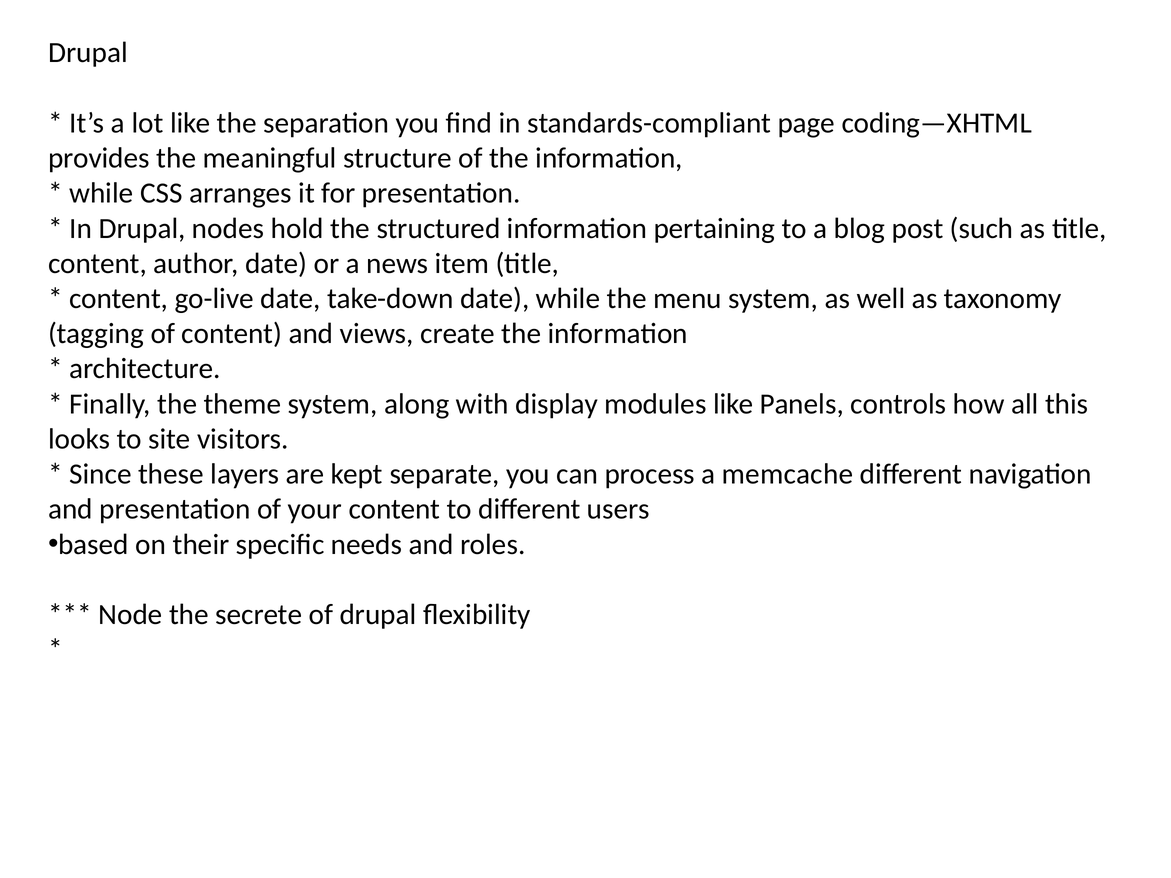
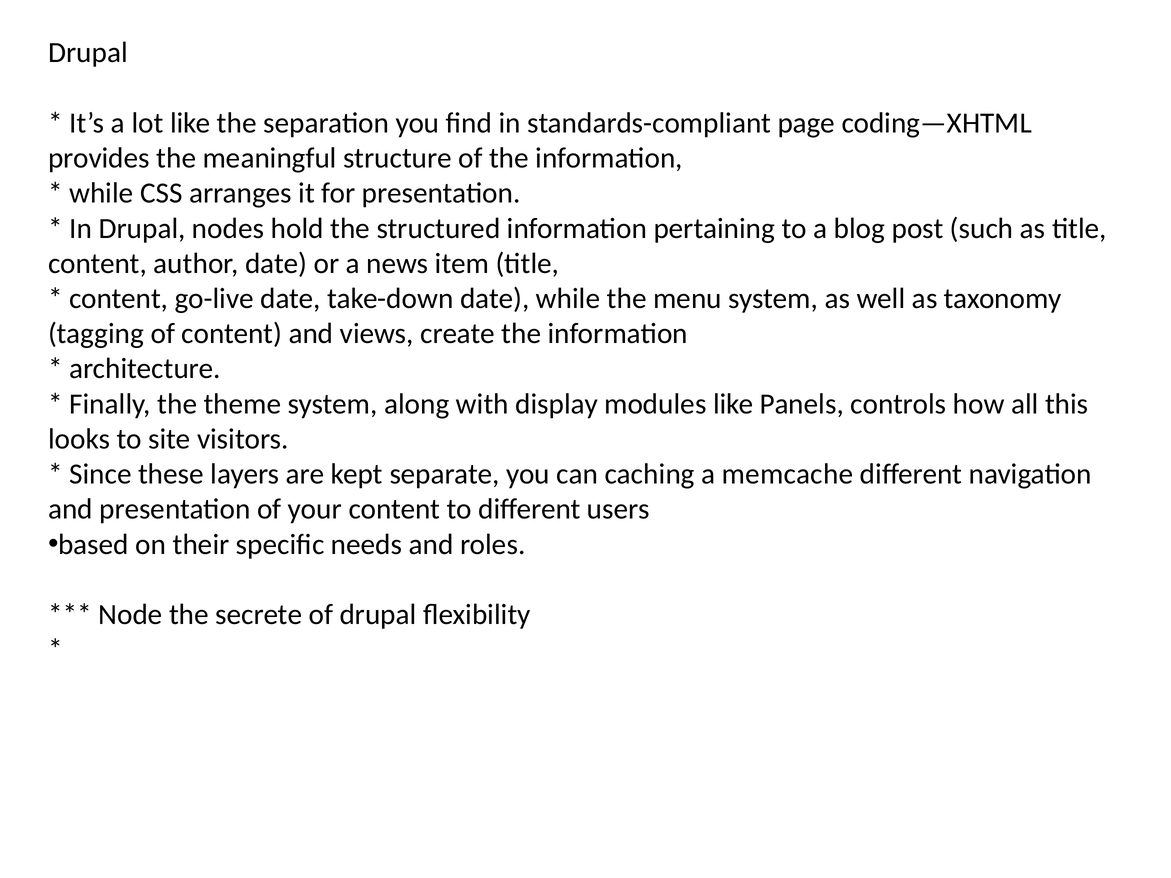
process: process -> caching
